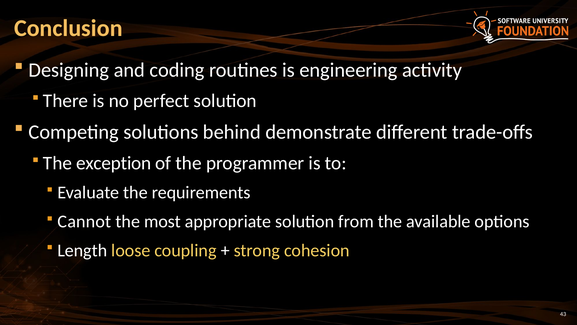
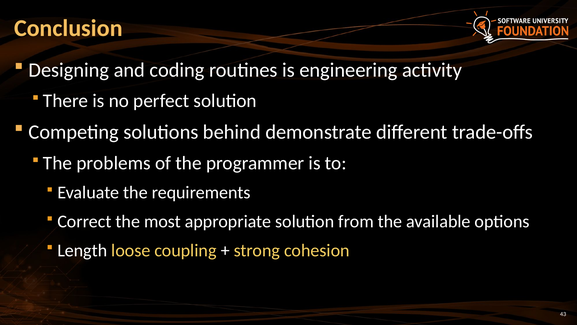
exception: exception -> problems
Cannot: Cannot -> Correct
